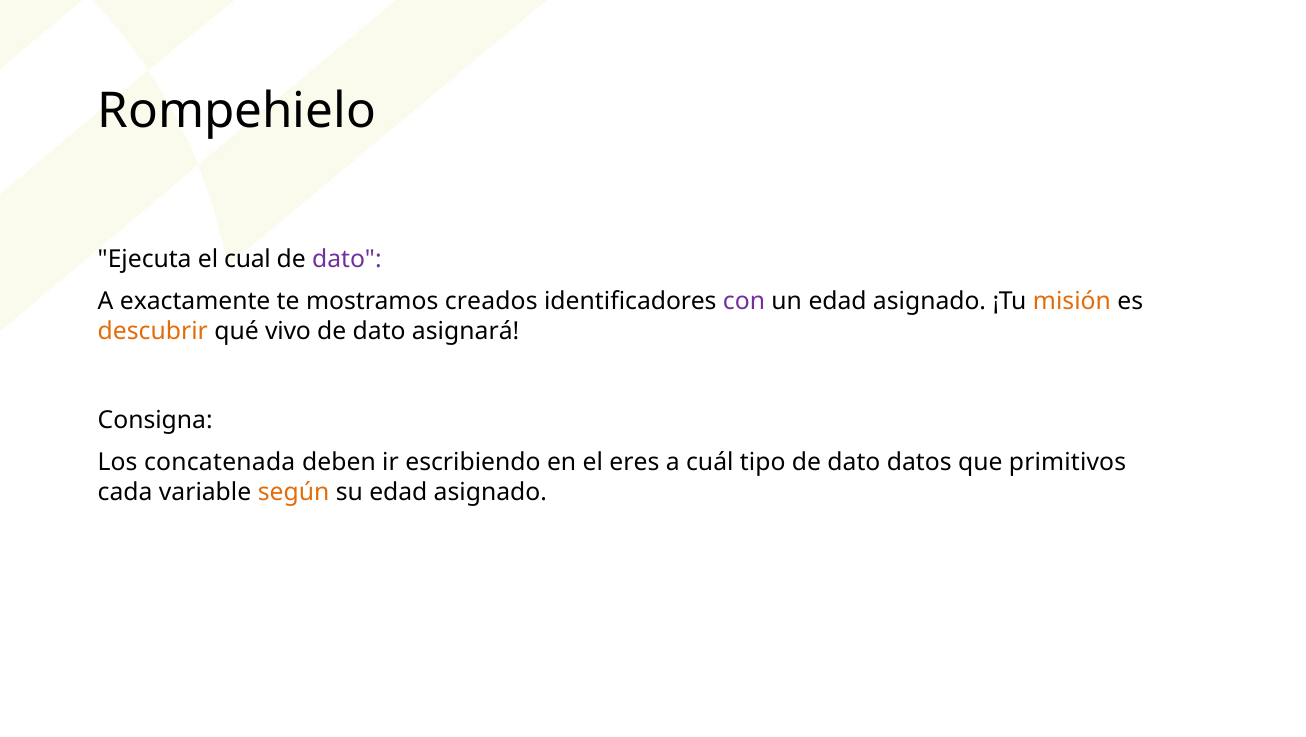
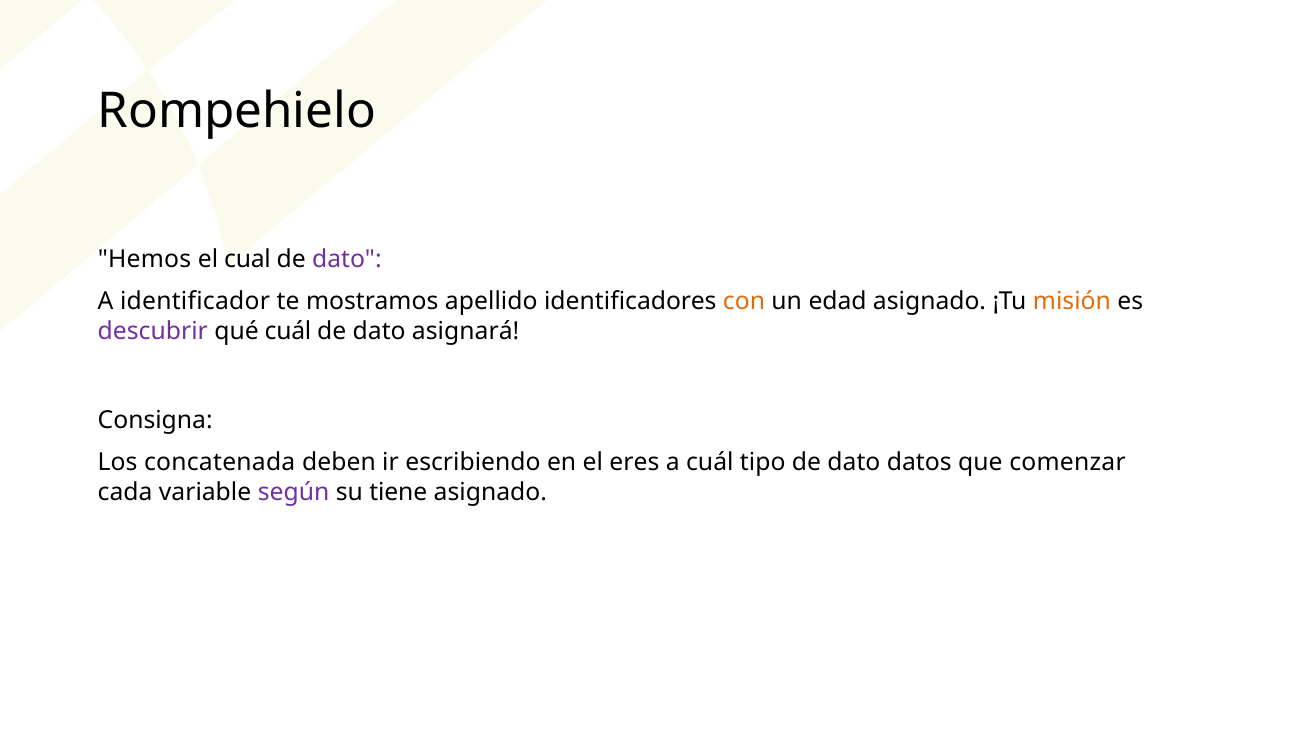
Ejecuta: Ejecuta -> Hemos
exactamente: exactamente -> identificador
creados: creados -> apellido
con colour: purple -> orange
descubrir colour: orange -> purple
qué vivo: vivo -> cuál
primitivos: primitivos -> comenzar
según colour: orange -> purple
su edad: edad -> tiene
